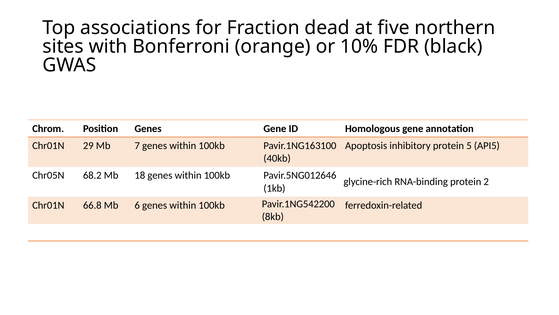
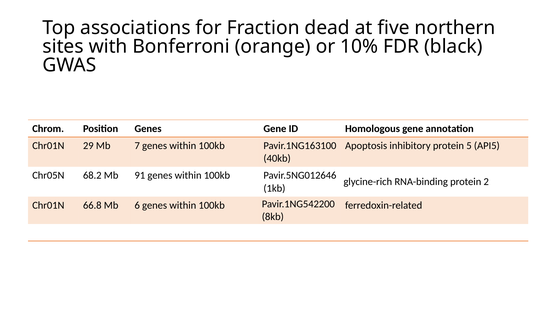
18: 18 -> 91
